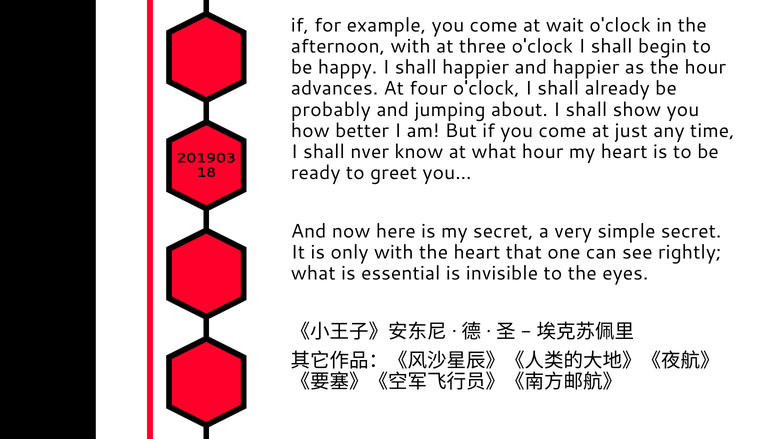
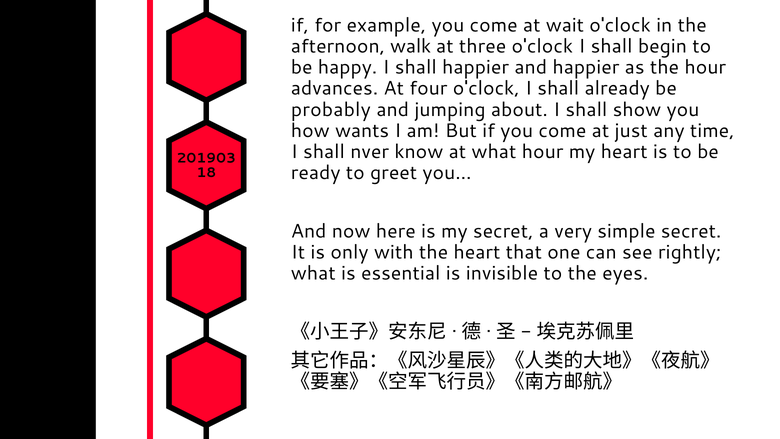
afternoon with: with -> walk
better: better -> wants
